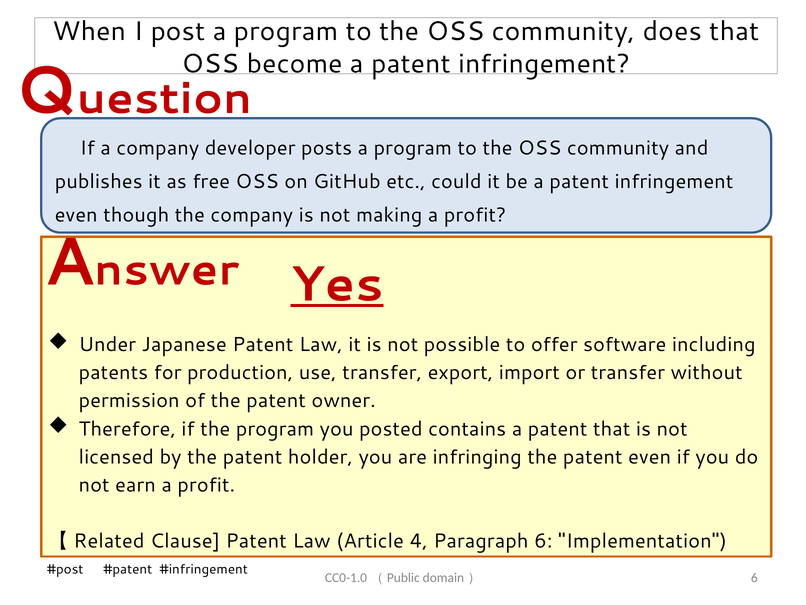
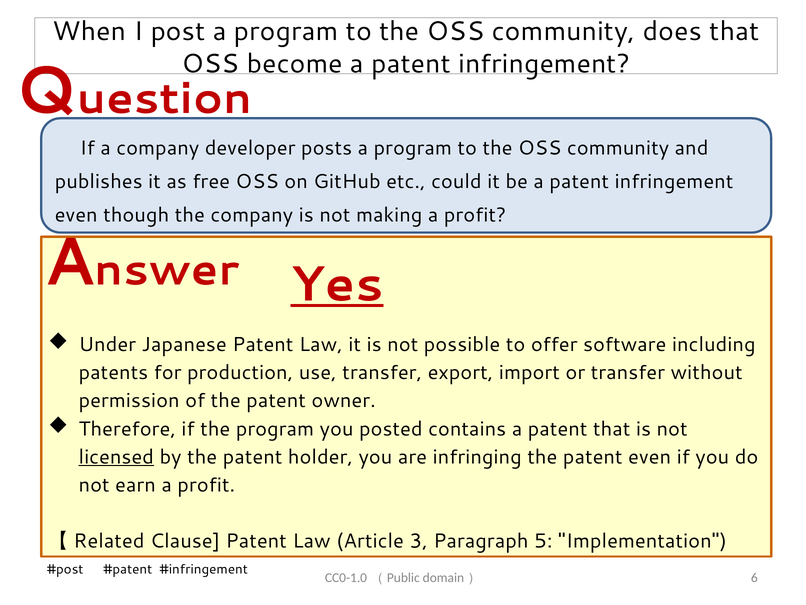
licensed underline: none -> present
4: 4 -> 3
Paragraph 6: 6 -> 5
